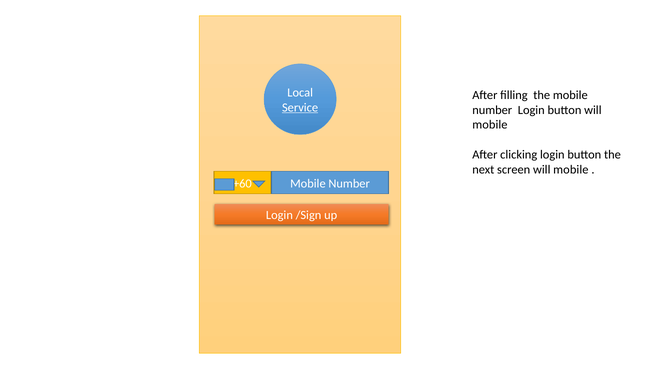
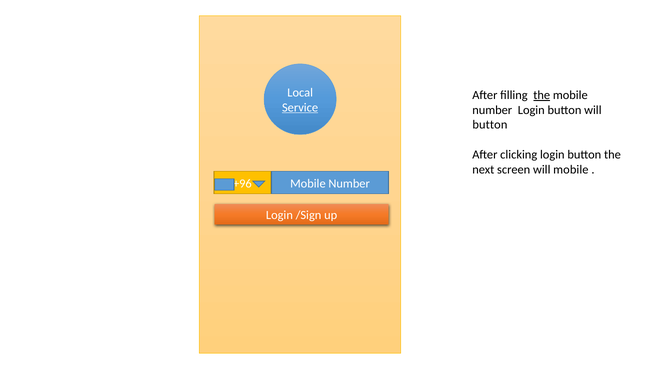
the at (542, 95) underline: none -> present
mobile at (490, 125): mobile -> button
+60: +60 -> +96
